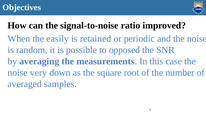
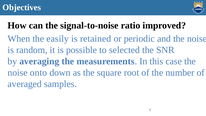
opposed: opposed -> selected
very: very -> onto
